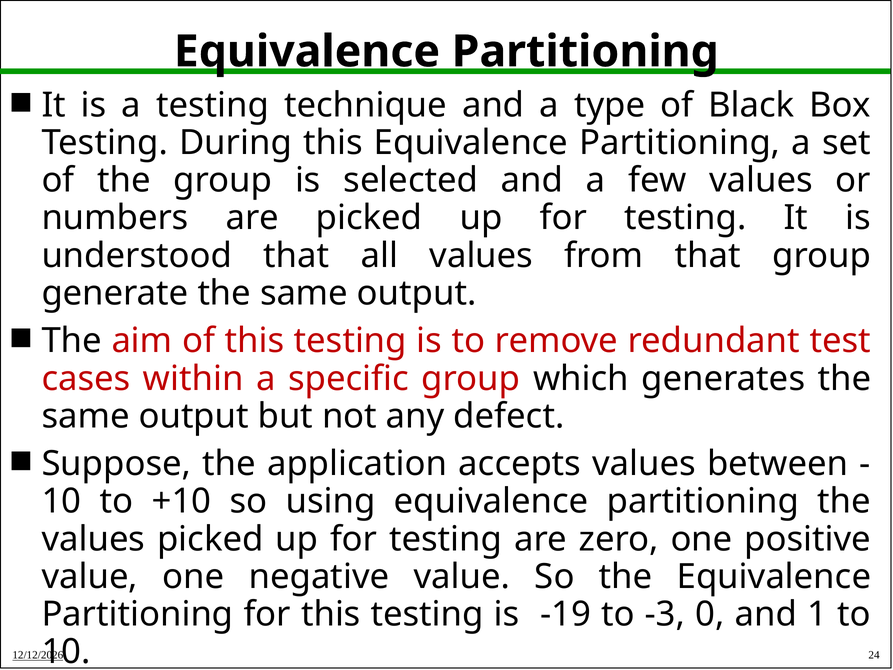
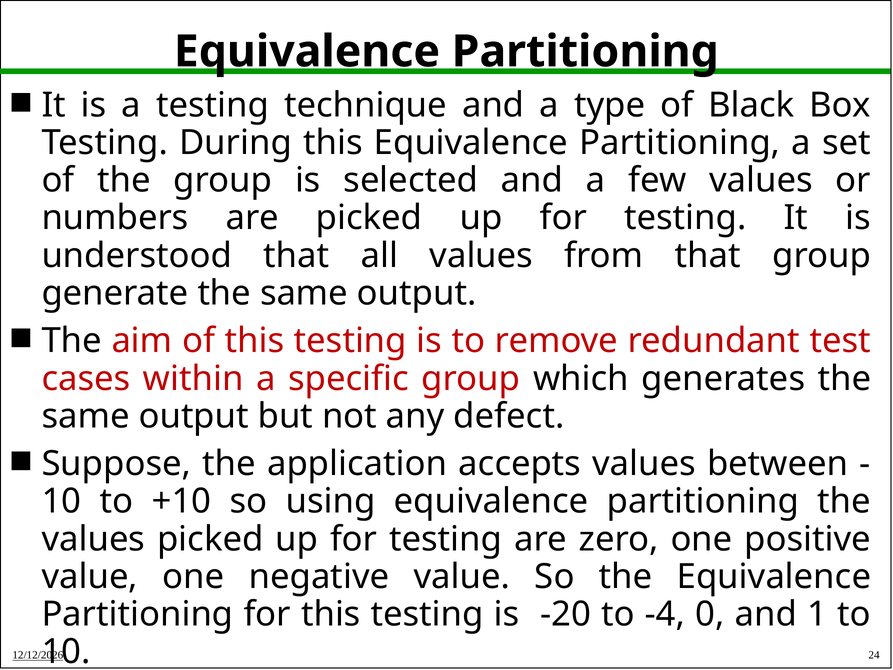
-19: -19 -> -20
-3: -3 -> -4
